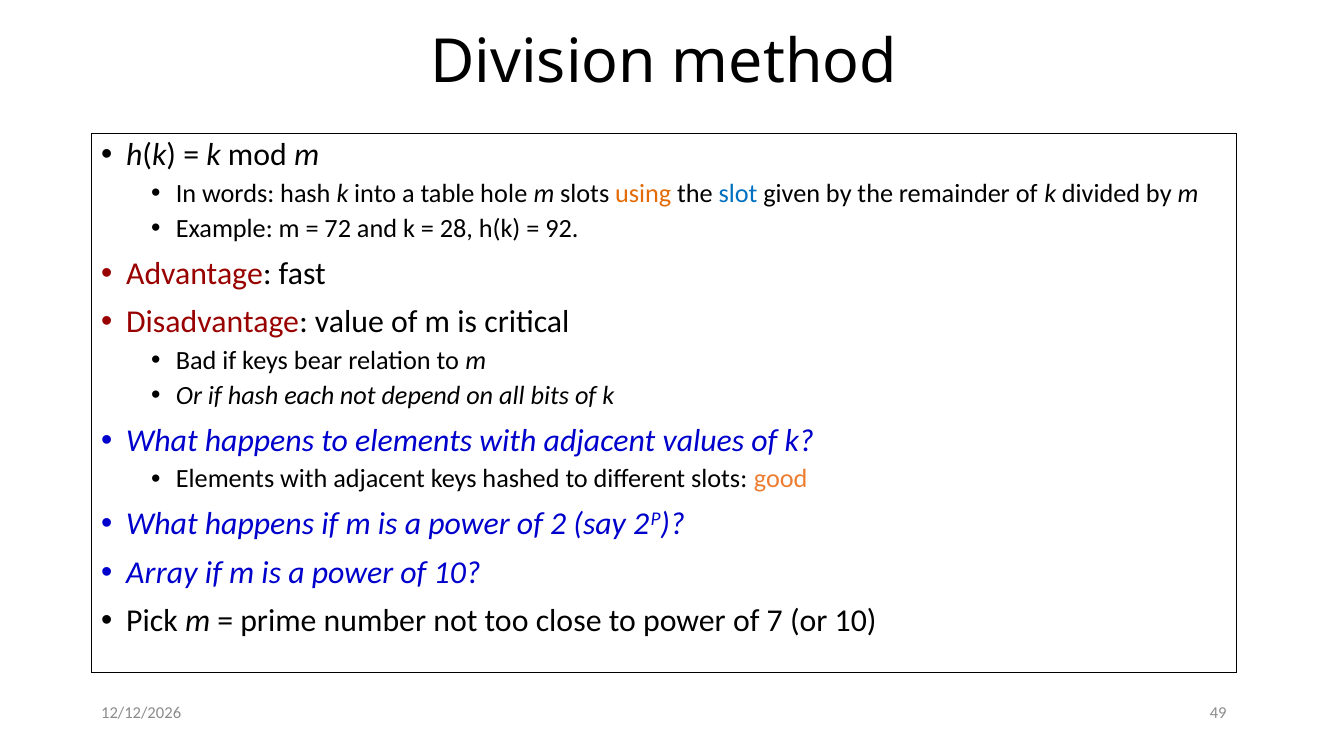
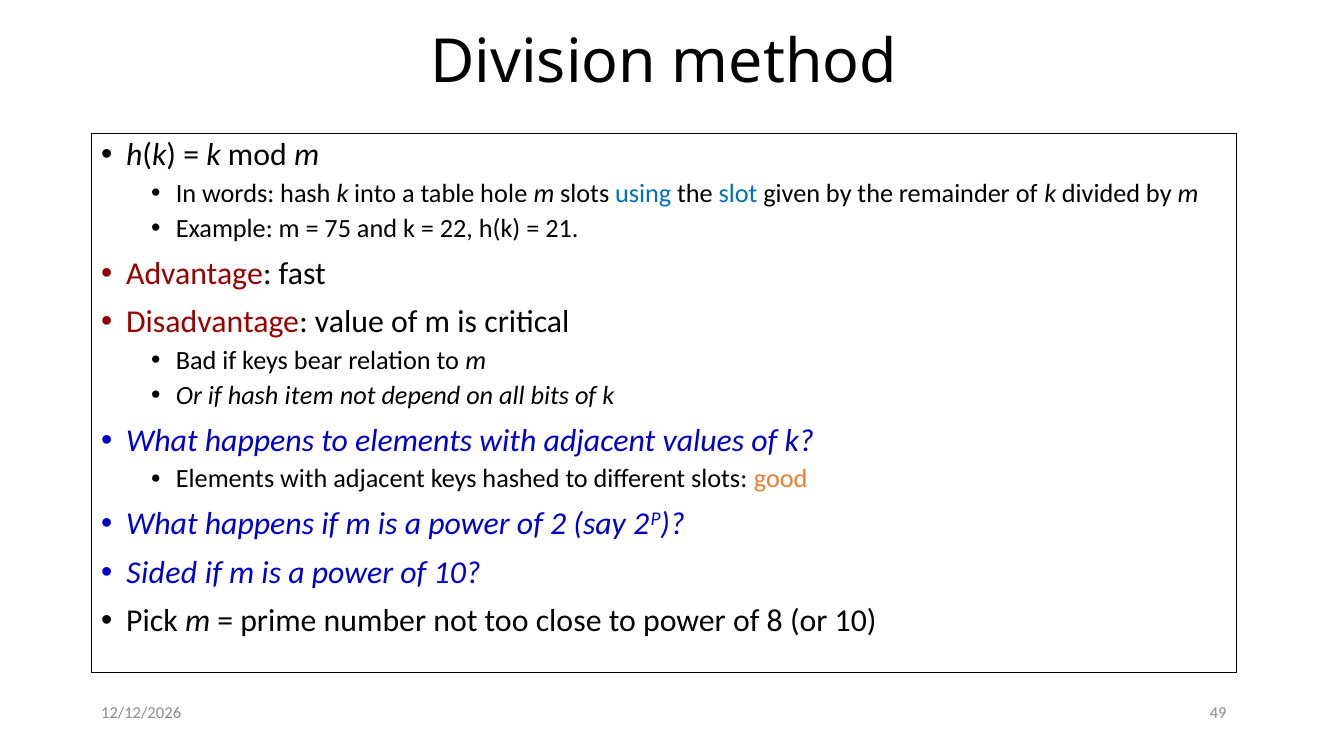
using colour: orange -> blue
72: 72 -> 75
28: 28 -> 22
92: 92 -> 21
each: each -> item
Array: Array -> Sided
7: 7 -> 8
